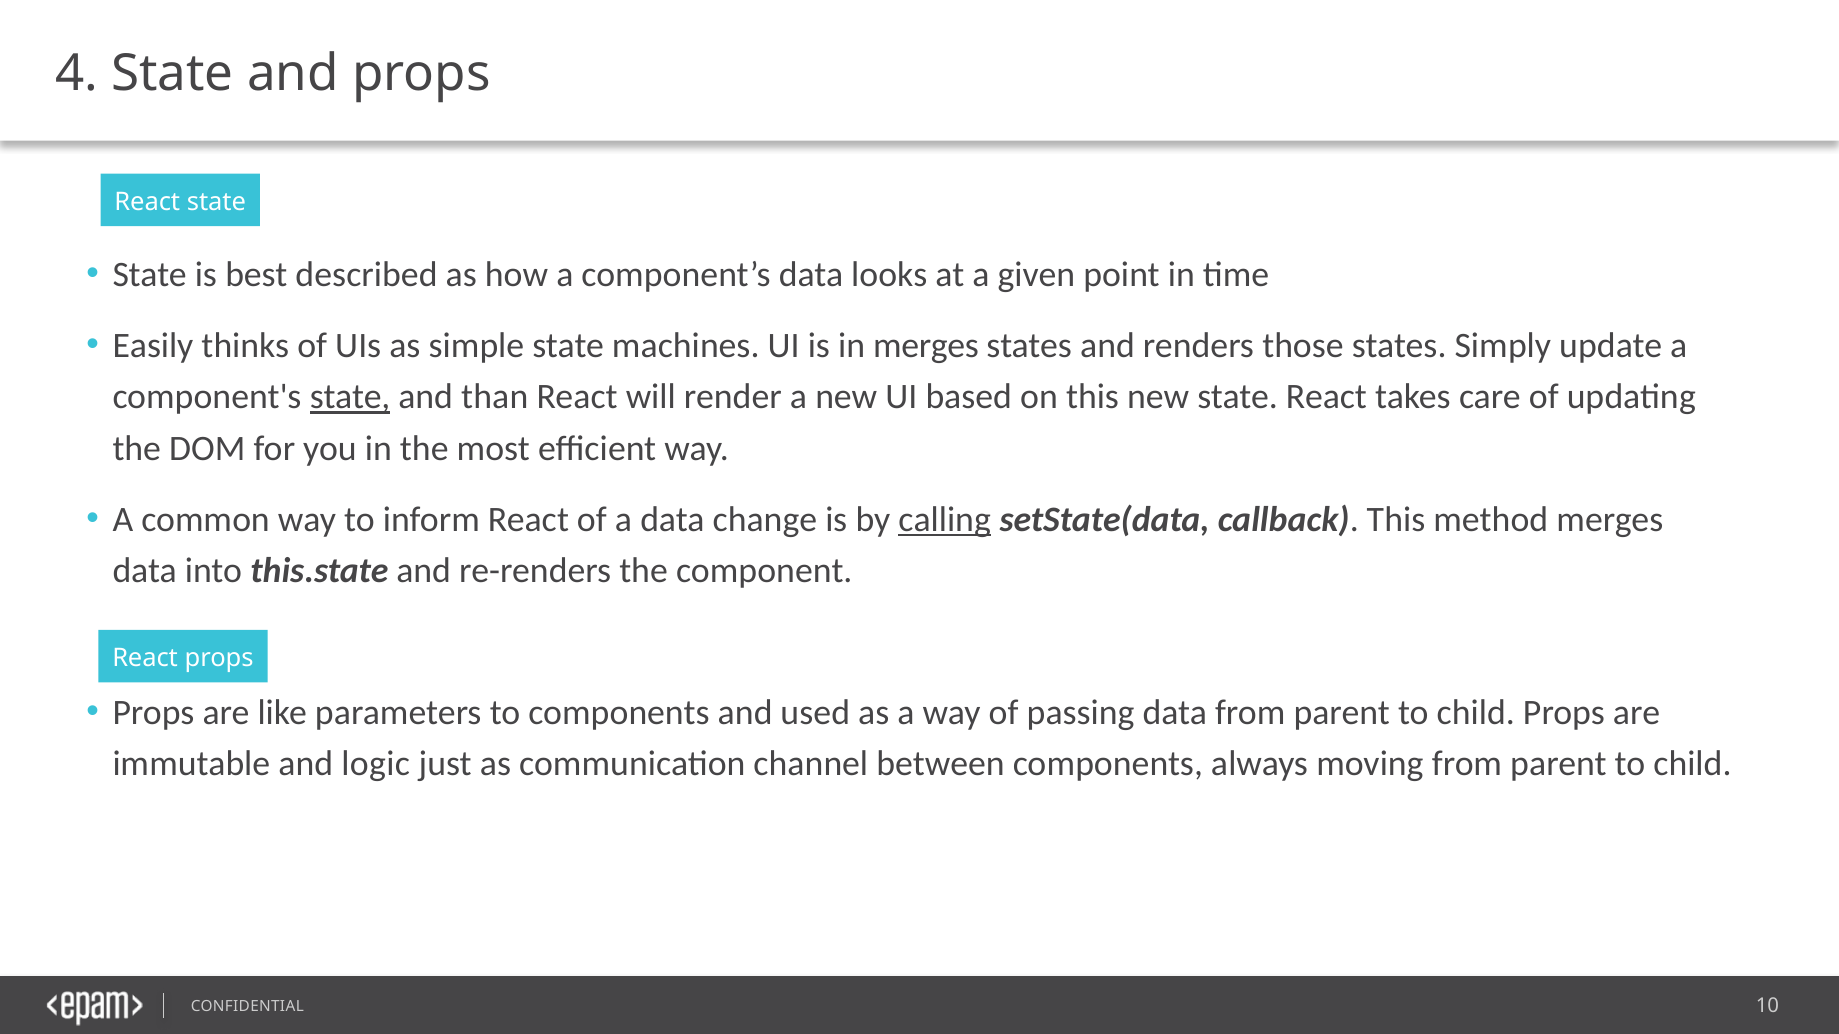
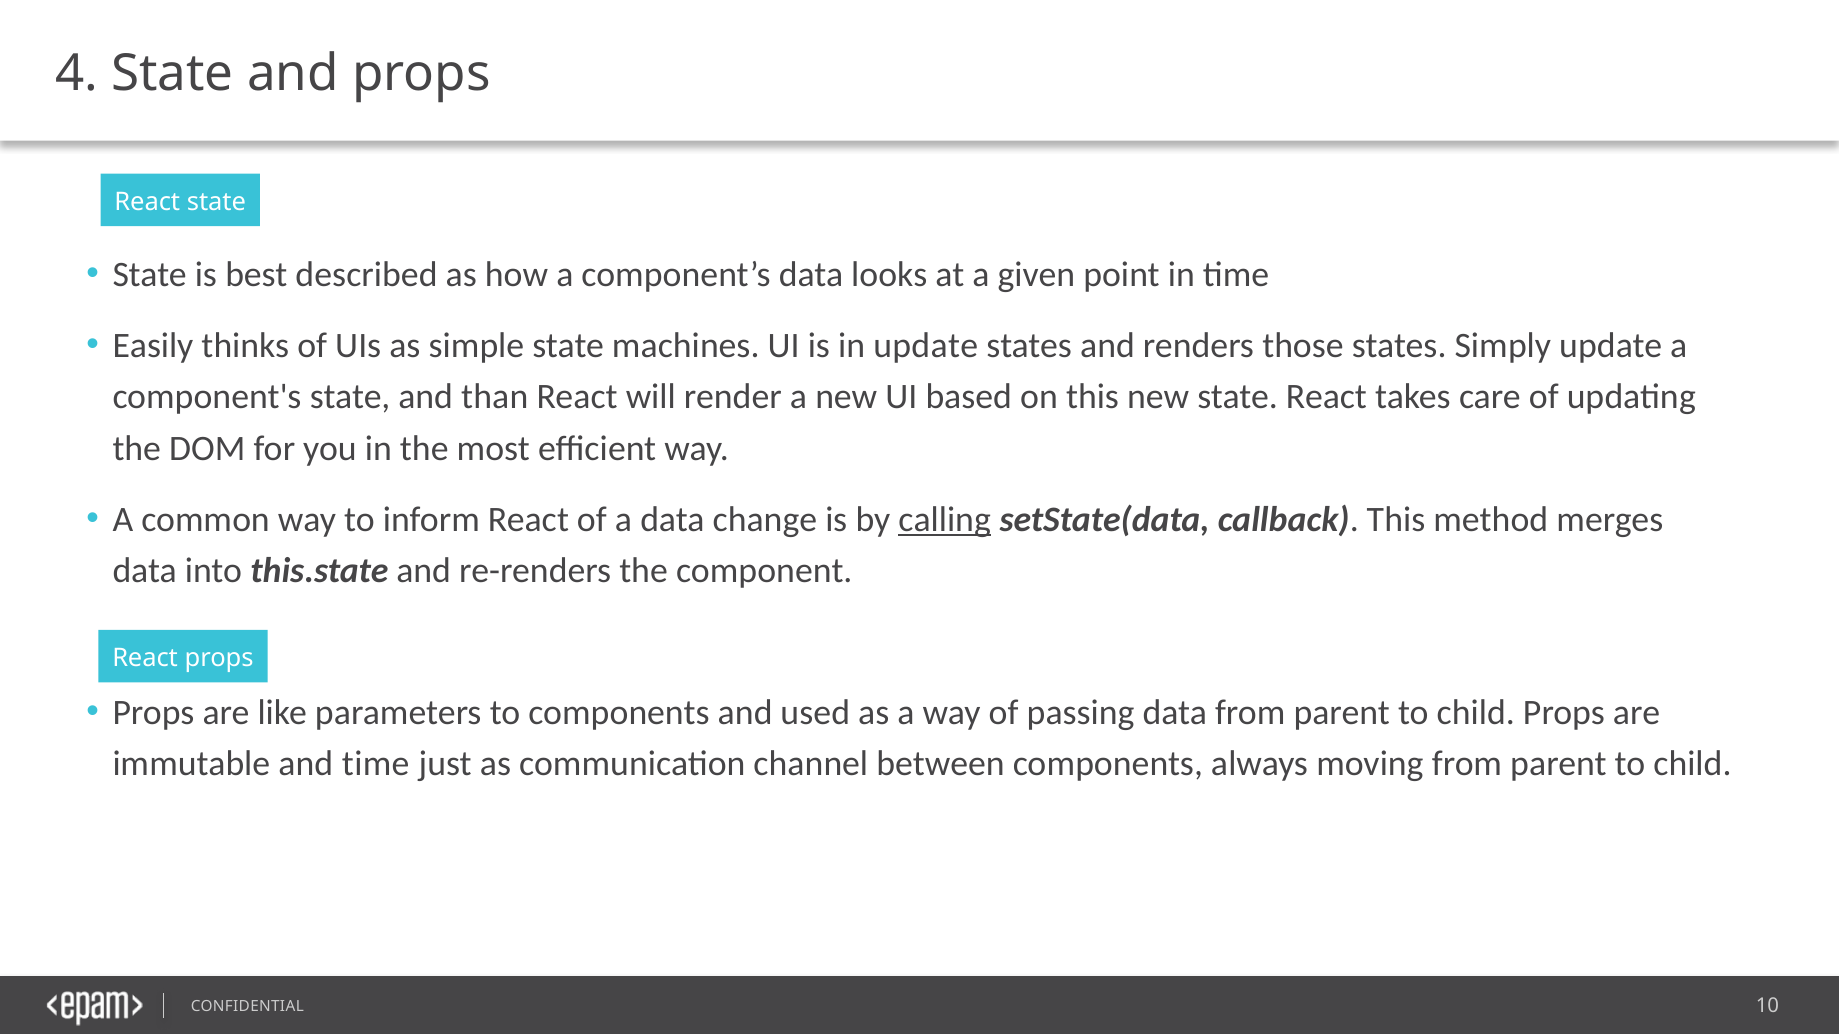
in merges: merges -> update
state at (350, 397) underline: present -> none
and logic: logic -> time
